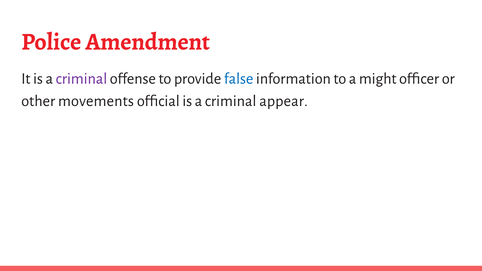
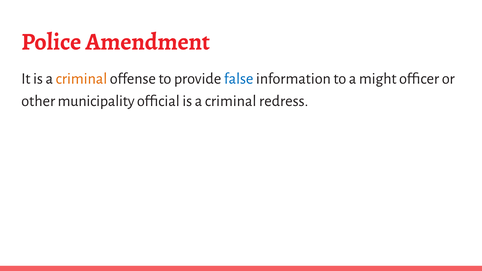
criminal at (81, 79) colour: purple -> orange
movements: movements -> municipality
appear: appear -> redress
